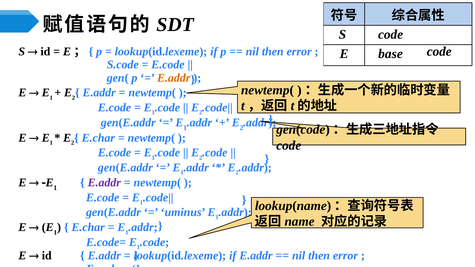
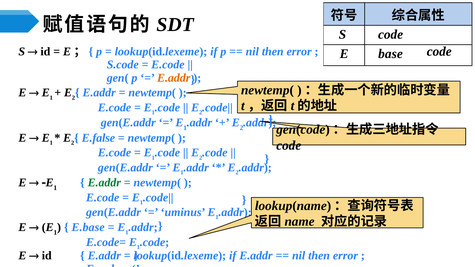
E.char at (98, 138): E.char -> E.false
E.addr at (104, 183) colour: purple -> green
E.char at (88, 227): E.char -> E.base
